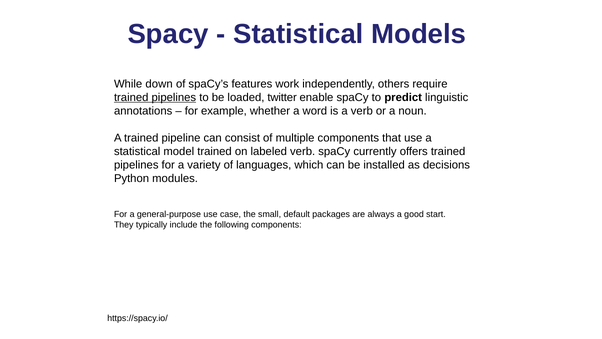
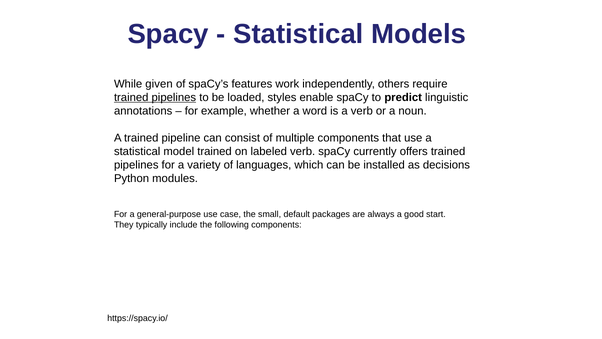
down: down -> given
twitter: twitter -> styles
